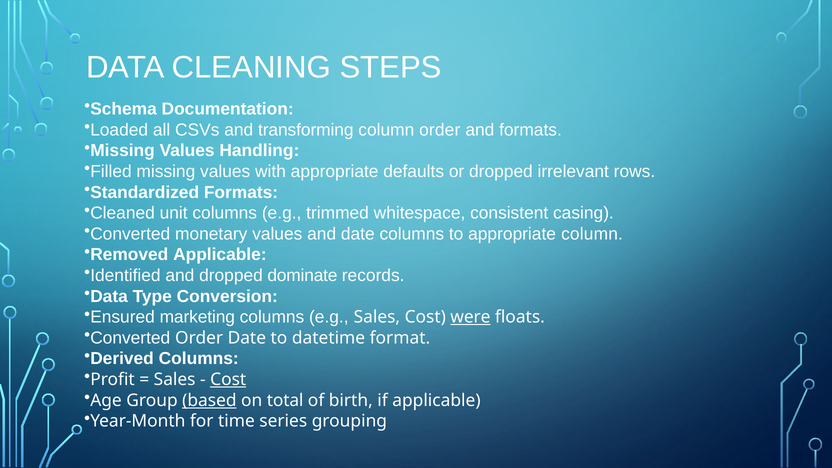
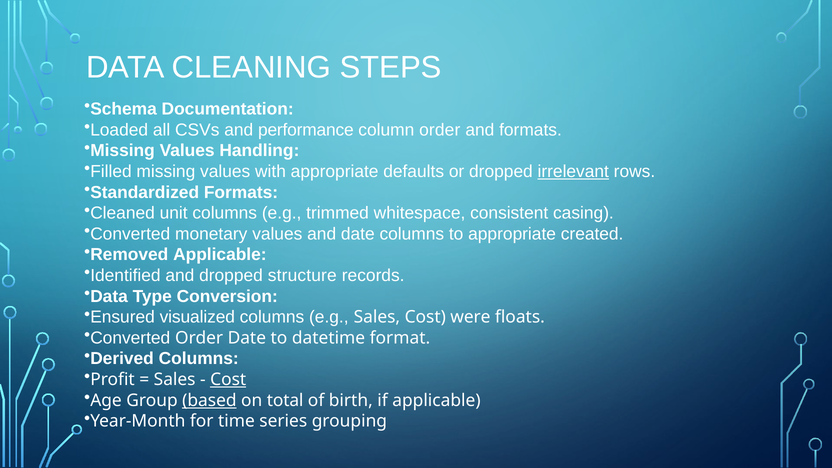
transforming: transforming -> performance
irrelevant underline: none -> present
appropriate column: column -> created
dominate: dominate -> structure
marketing: marketing -> visualized
were underline: present -> none
